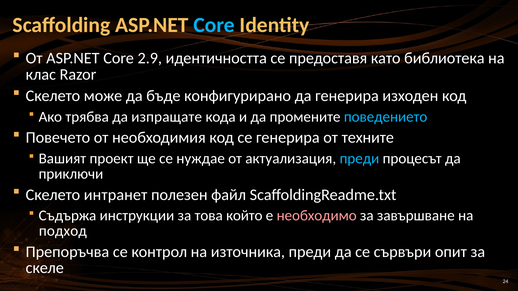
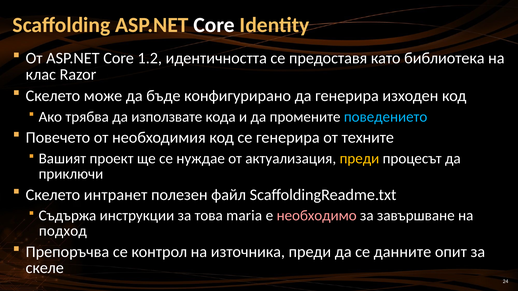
Core at (214, 25) colour: light blue -> white
2.9: 2.9 -> 1.2
изпращате: изпращате -> използвате
преди at (359, 159) colour: light blue -> yellow
който: който -> maria
сървъри: сървъри -> данните
